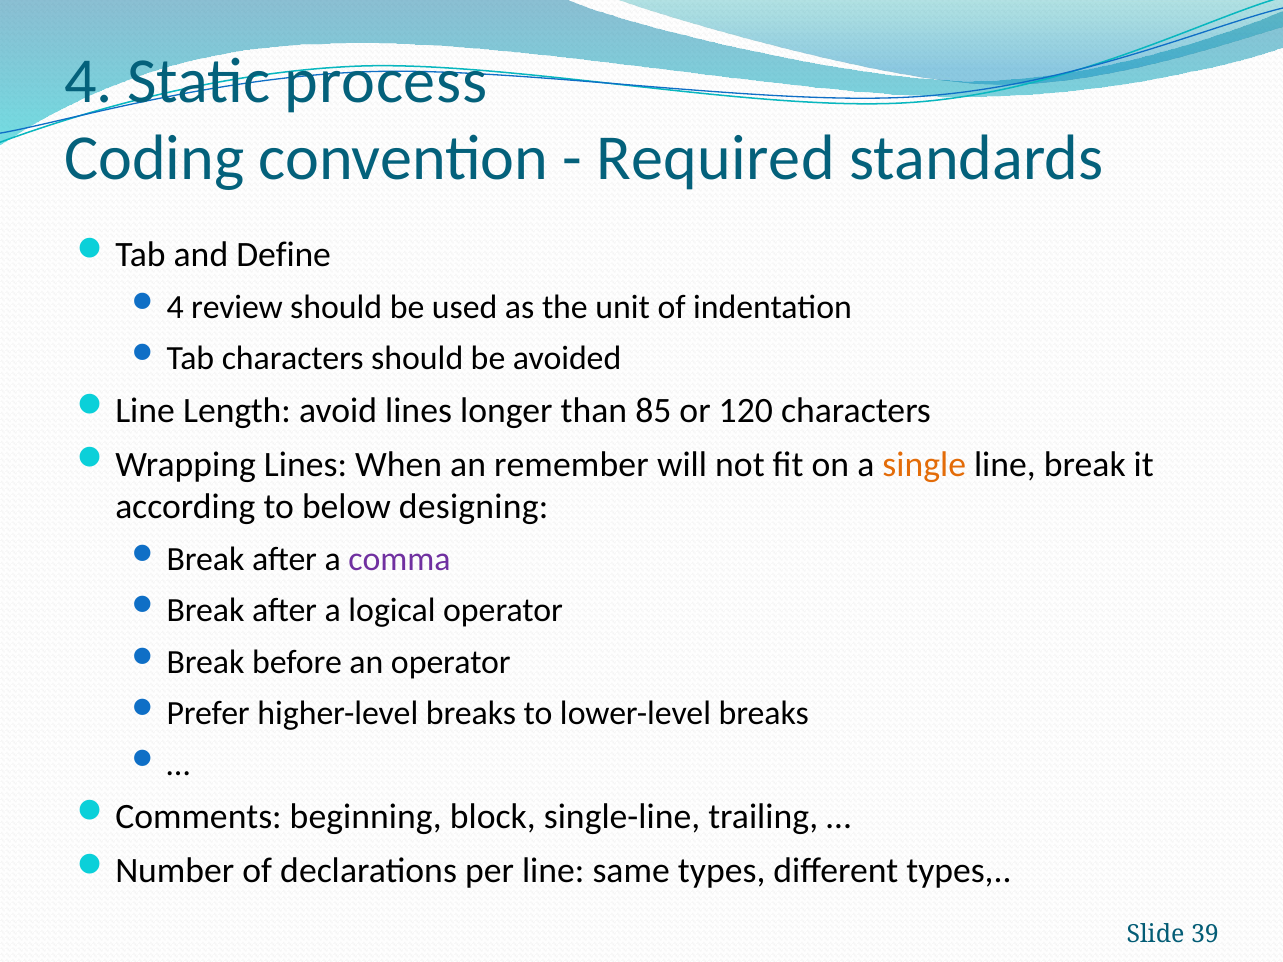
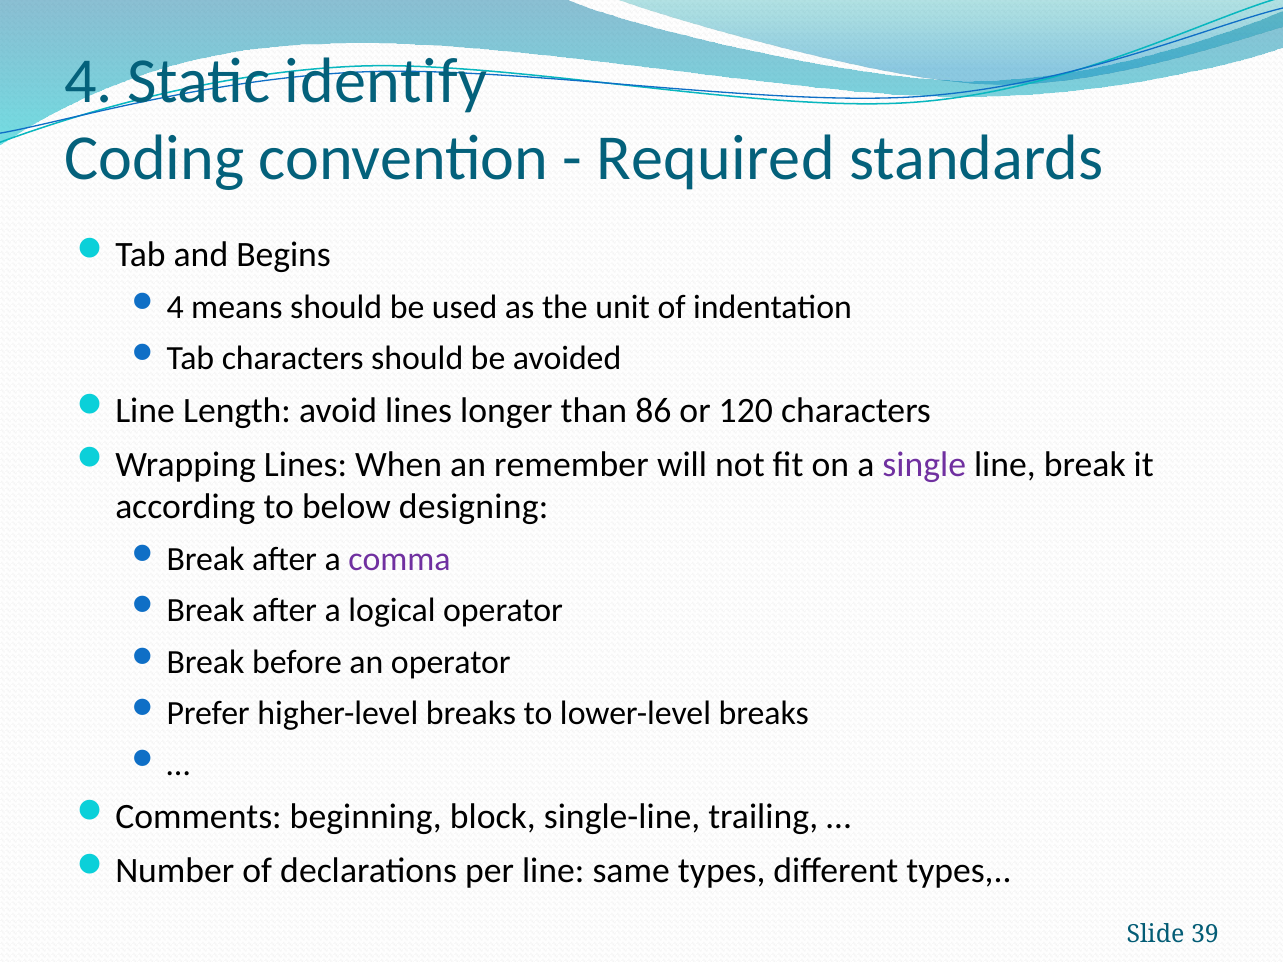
process: process -> identify
Define: Define -> Begins
review: review -> means
85: 85 -> 86
single colour: orange -> purple
